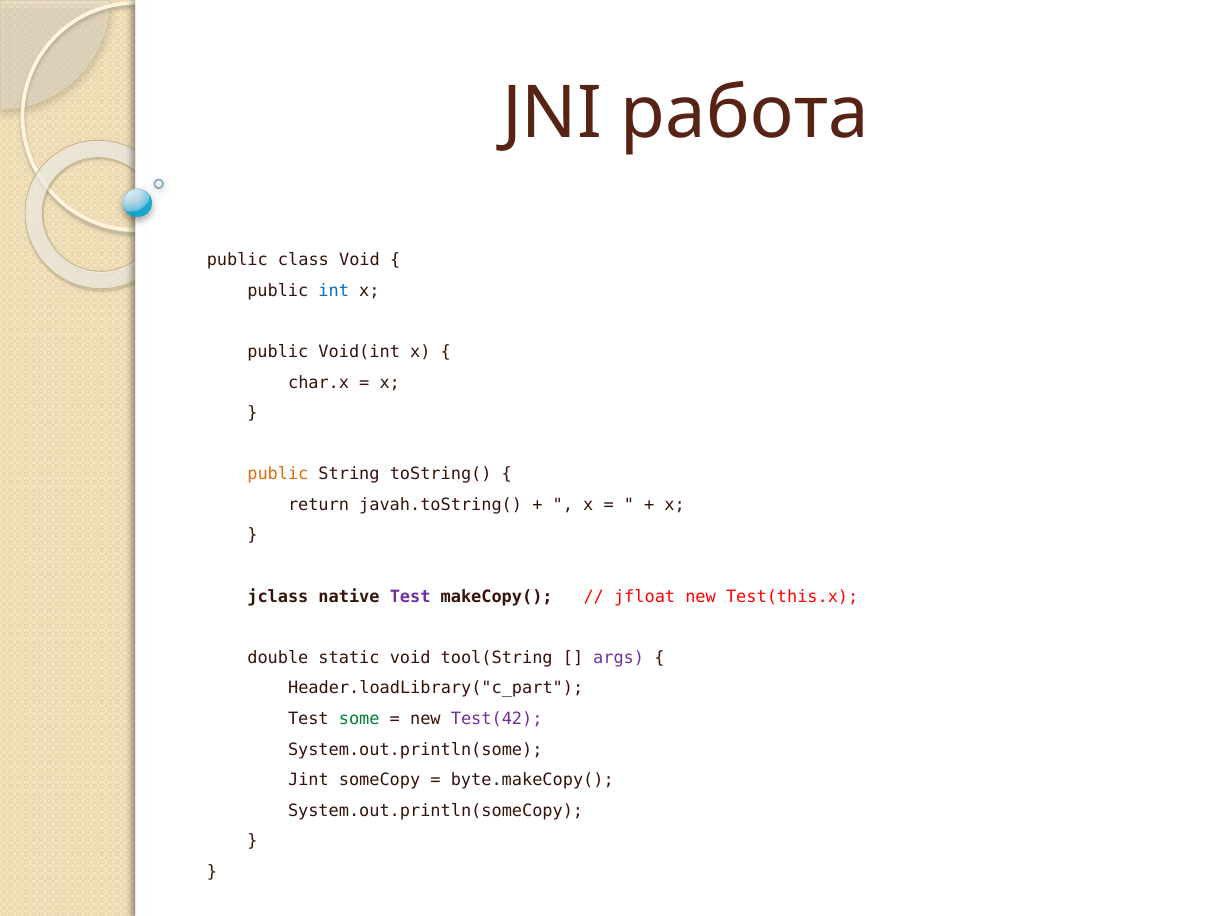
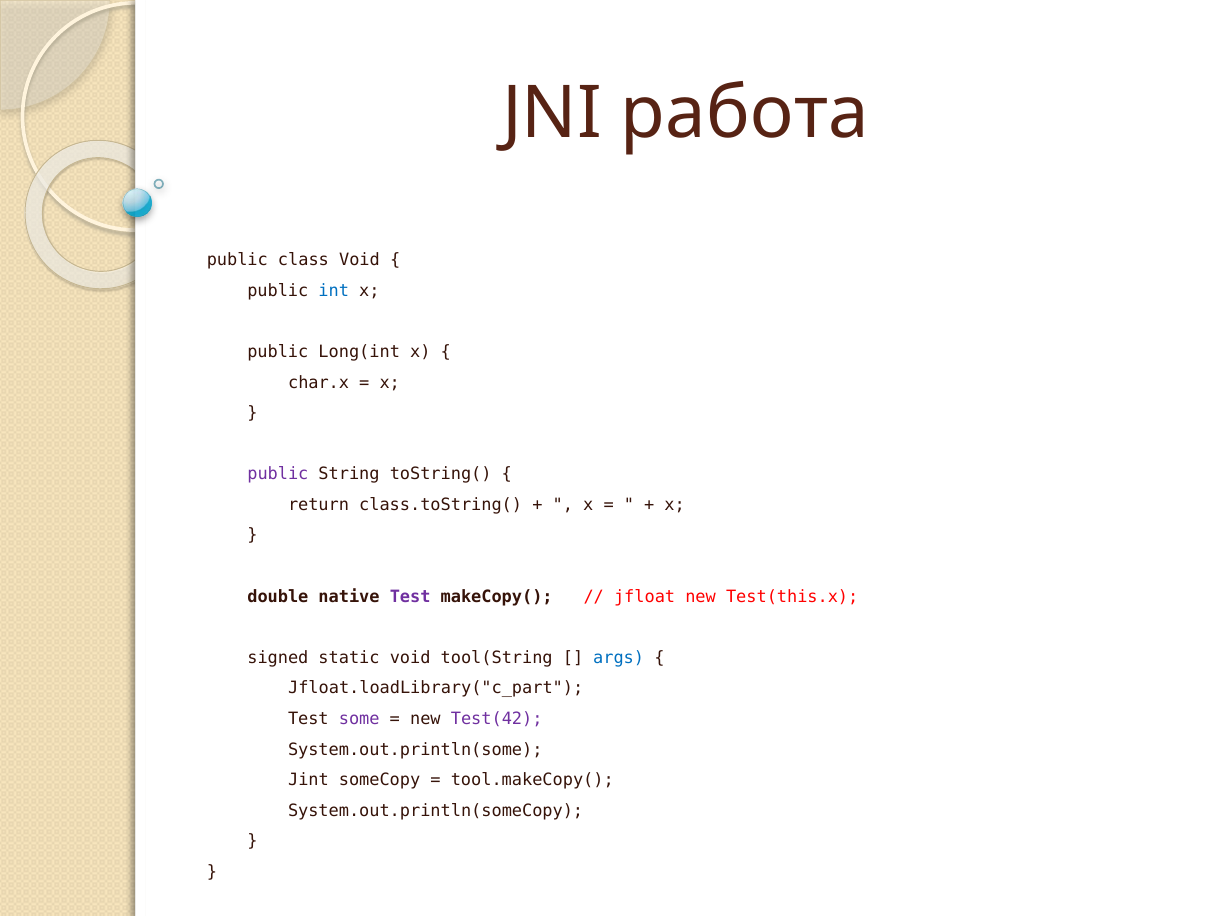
Void(int: Void(int -> Long(int
public at (278, 474) colour: orange -> purple
javah.toString(: javah.toString( -> class.toString(
jclass: jclass -> double
double: double -> signed
args colour: purple -> blue
Header.loadLibrary("c_part: Header.loadLibrary("c_part -> Jfloat.loadLibrary("c_part
some colour: green -> purple
byte.makeCopy(: byte.makeCopy( -> tool.makeCopy(
